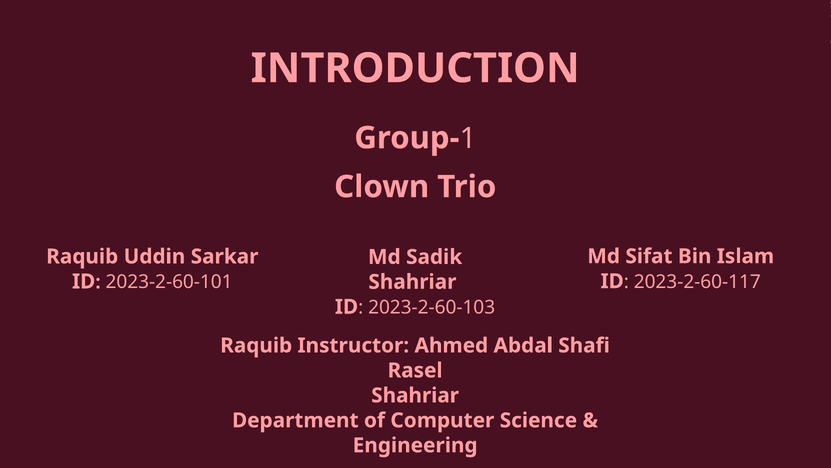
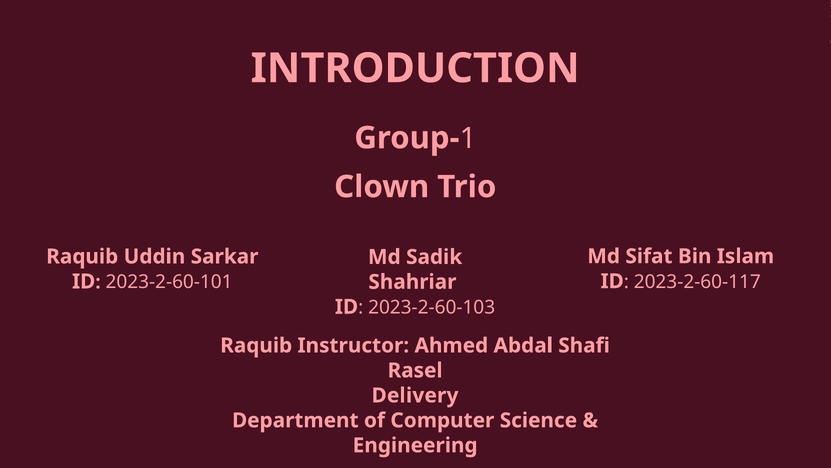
Shahriar at (415, 395): Shahriar -> Delivery
